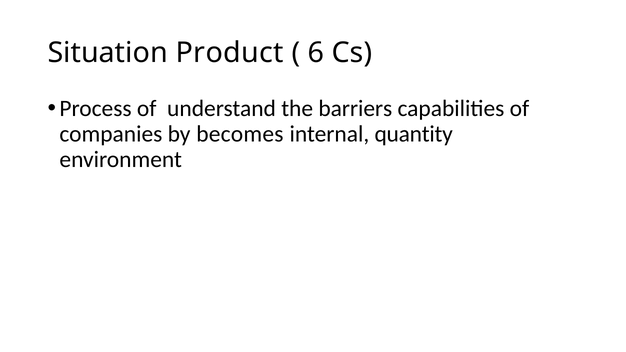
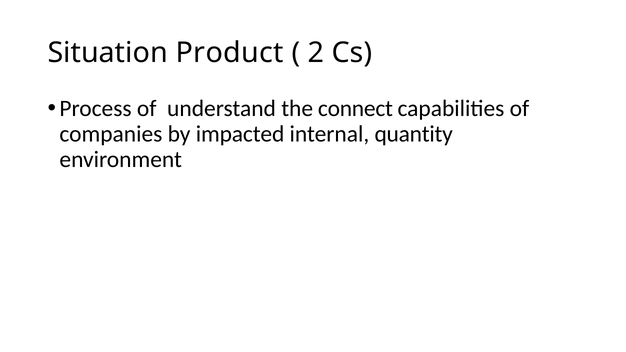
6: 6 -> 2
barriers: barriers -> connect
becomes: becomes -> impacted
